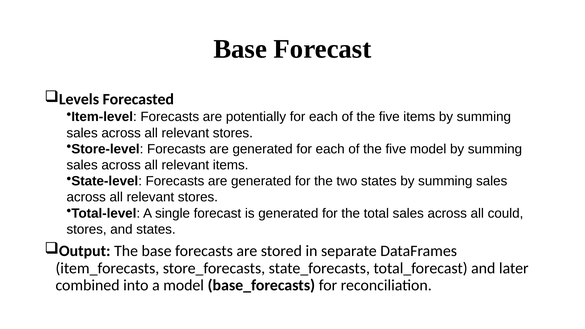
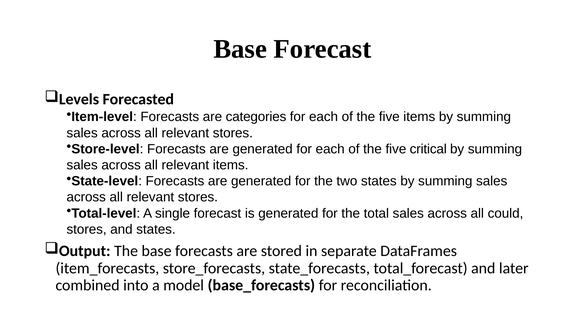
potentially: potentially -> categories
five model: model -> critical
